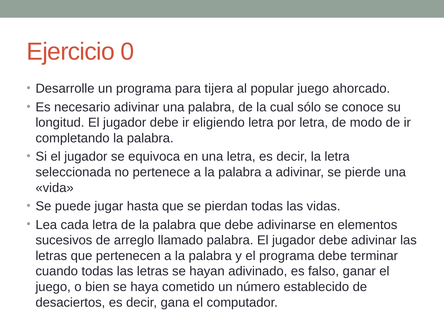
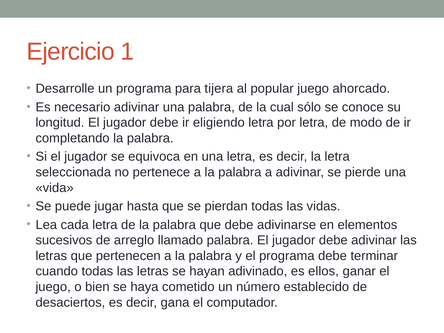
0: 0 -> 1
falso: falso -> ellos
